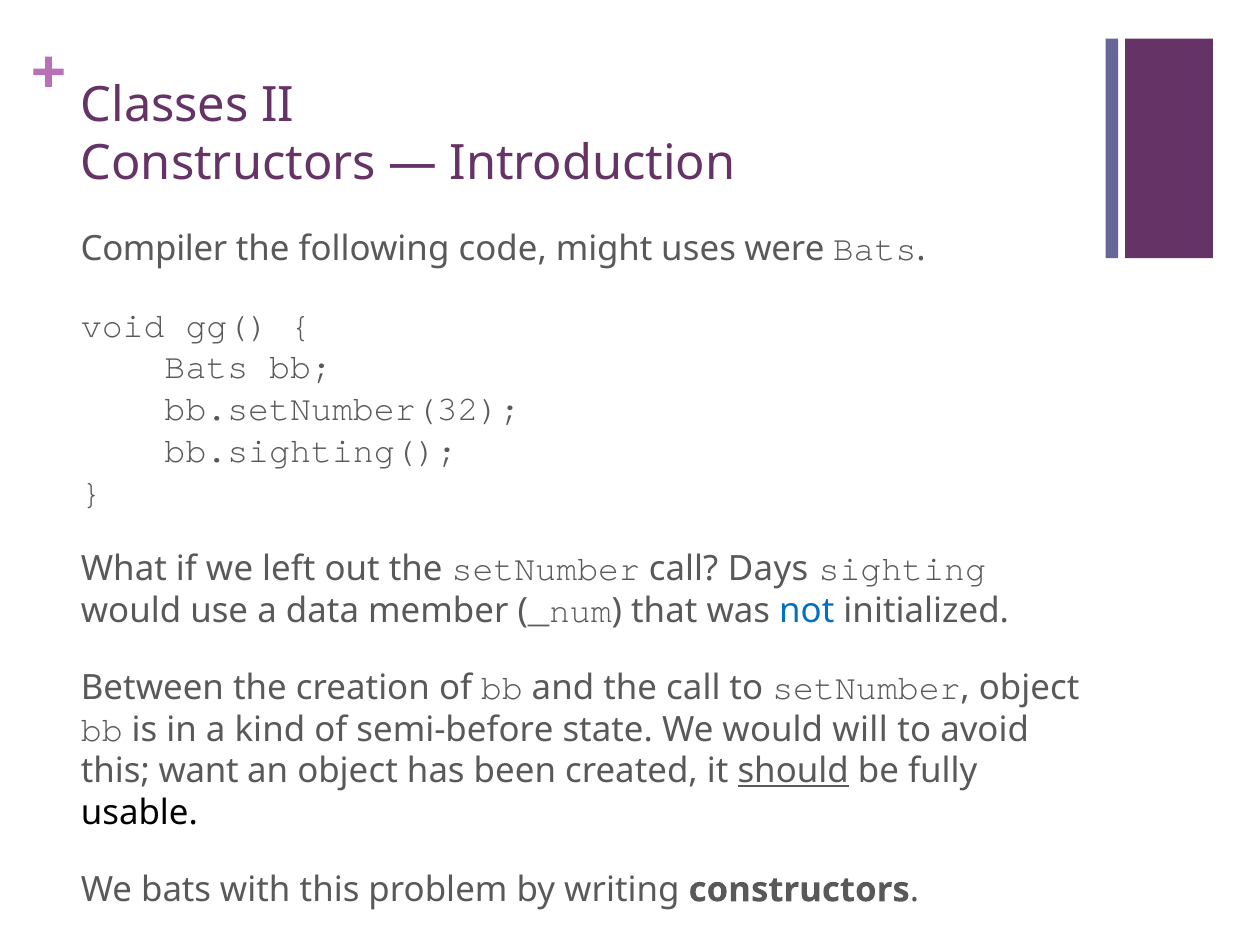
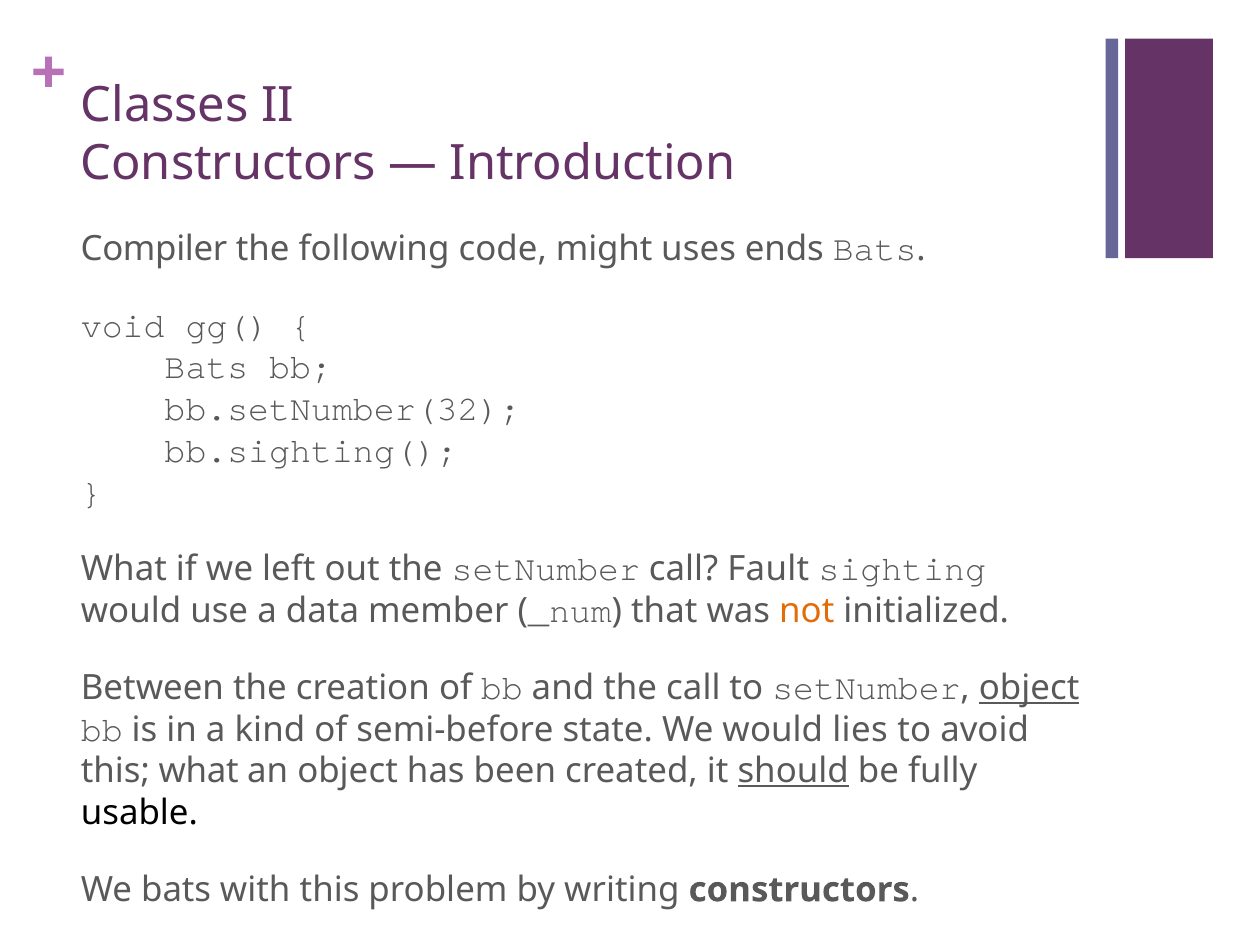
were: were -> ends
Days: Days -> Fault
not colour: blue -> orange
object at (1029, 688) underline: none -> present
will: will -> lies
this want: want -> what
